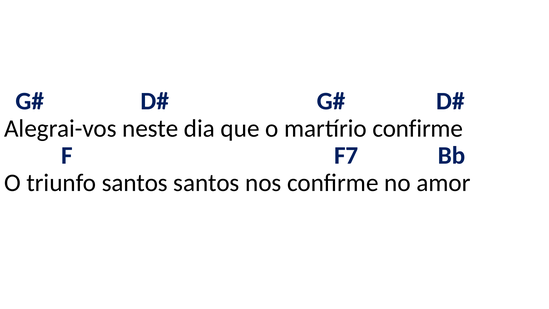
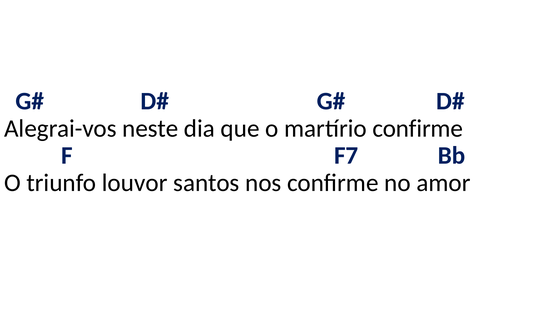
triunfo santos: santos -> louvor
